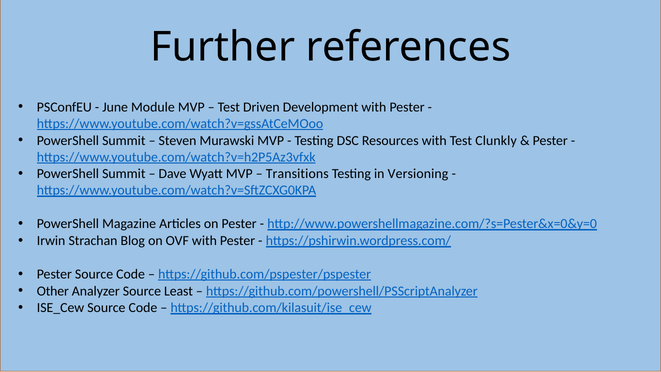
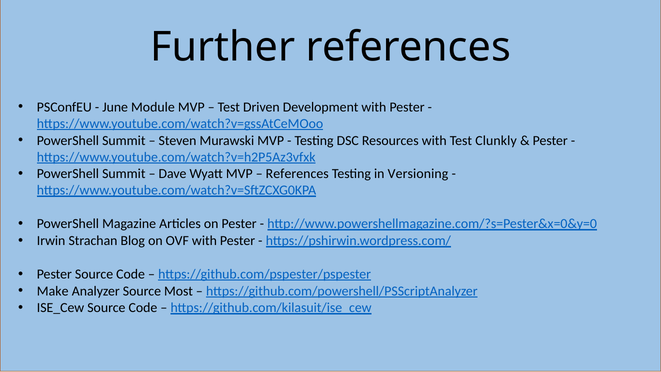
Transitions at (297, 174): Transitions -> References
Other: Other -> Make
Least: Least -> Most
